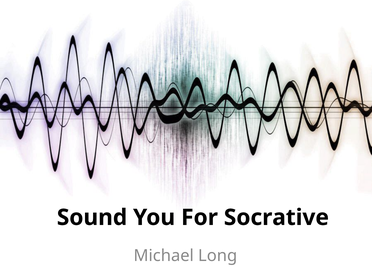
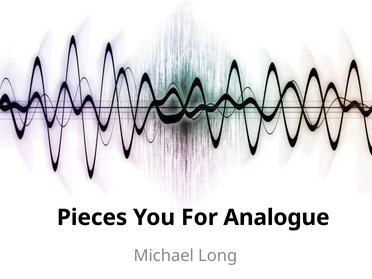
Sound: Sound -> Pieces
Socrative: Socrative -> Analogue
